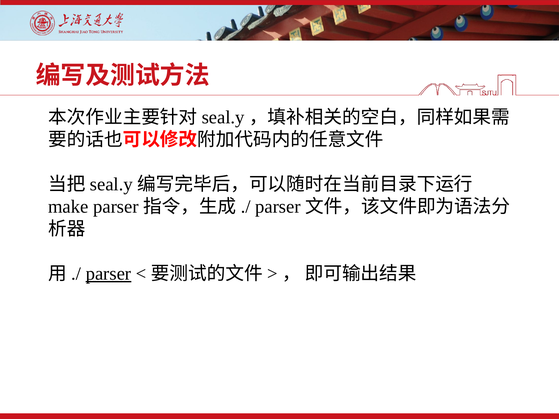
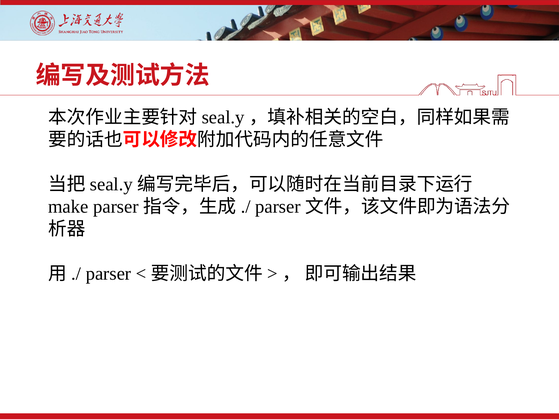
parser underline: present -> none
